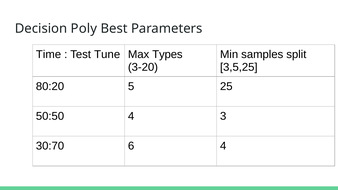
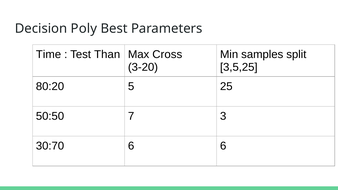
Tune: Tune -> Than
Types: Types -> Cross
50:50 4: 4 -> 7
6 4: 4 -> 6
